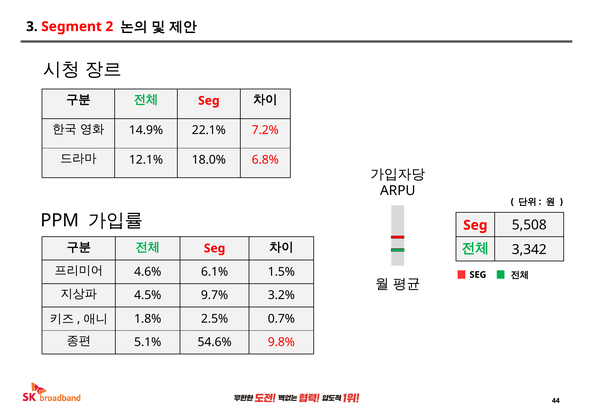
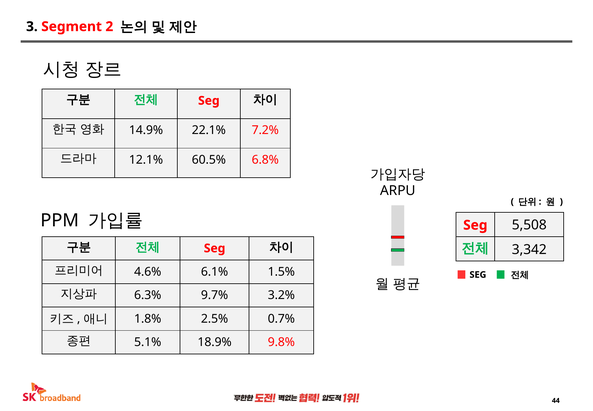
18.0%: 18.0% -> 60.5%
4.5%: 4.5% -> 6.3%
54.6%: 54.6% -> 18.9%
